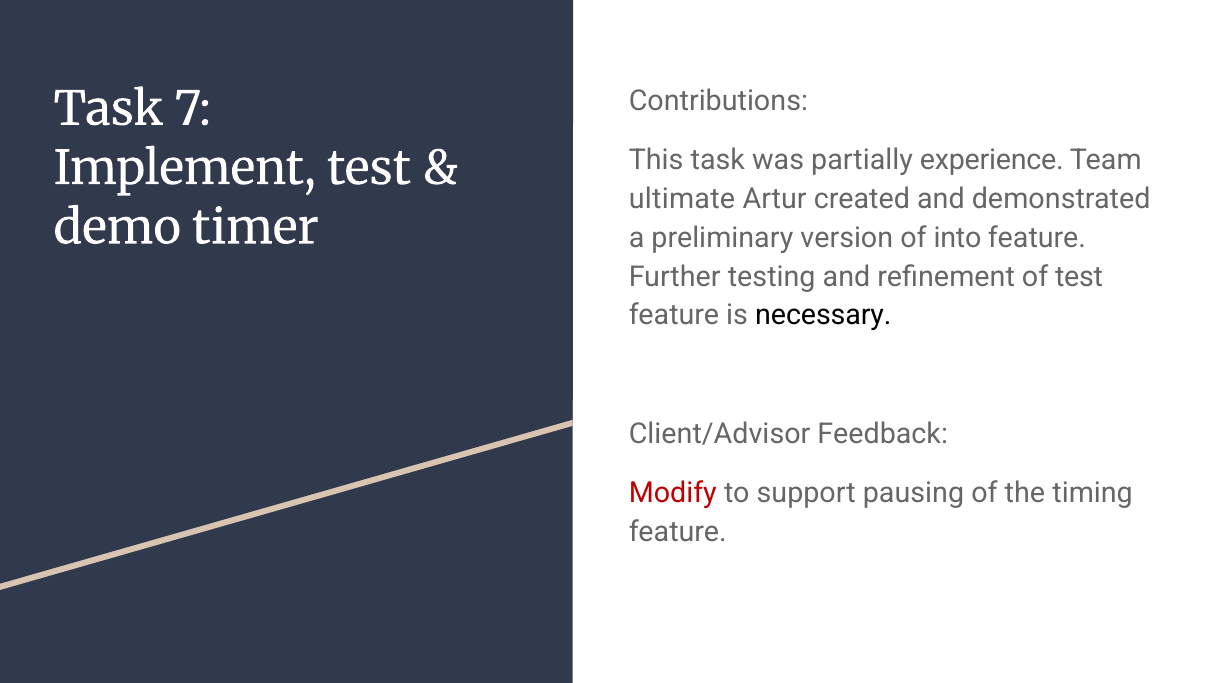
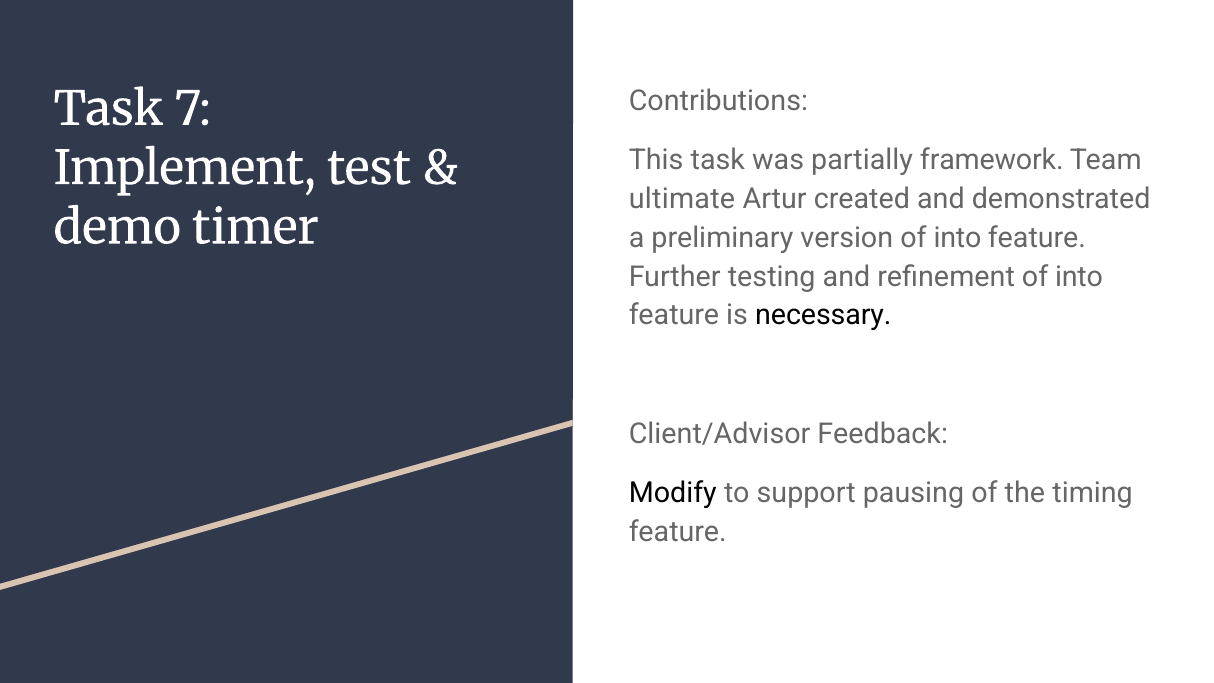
experience: experience -> framework
refinement of test: test -> into
Modify colour: red -> black
